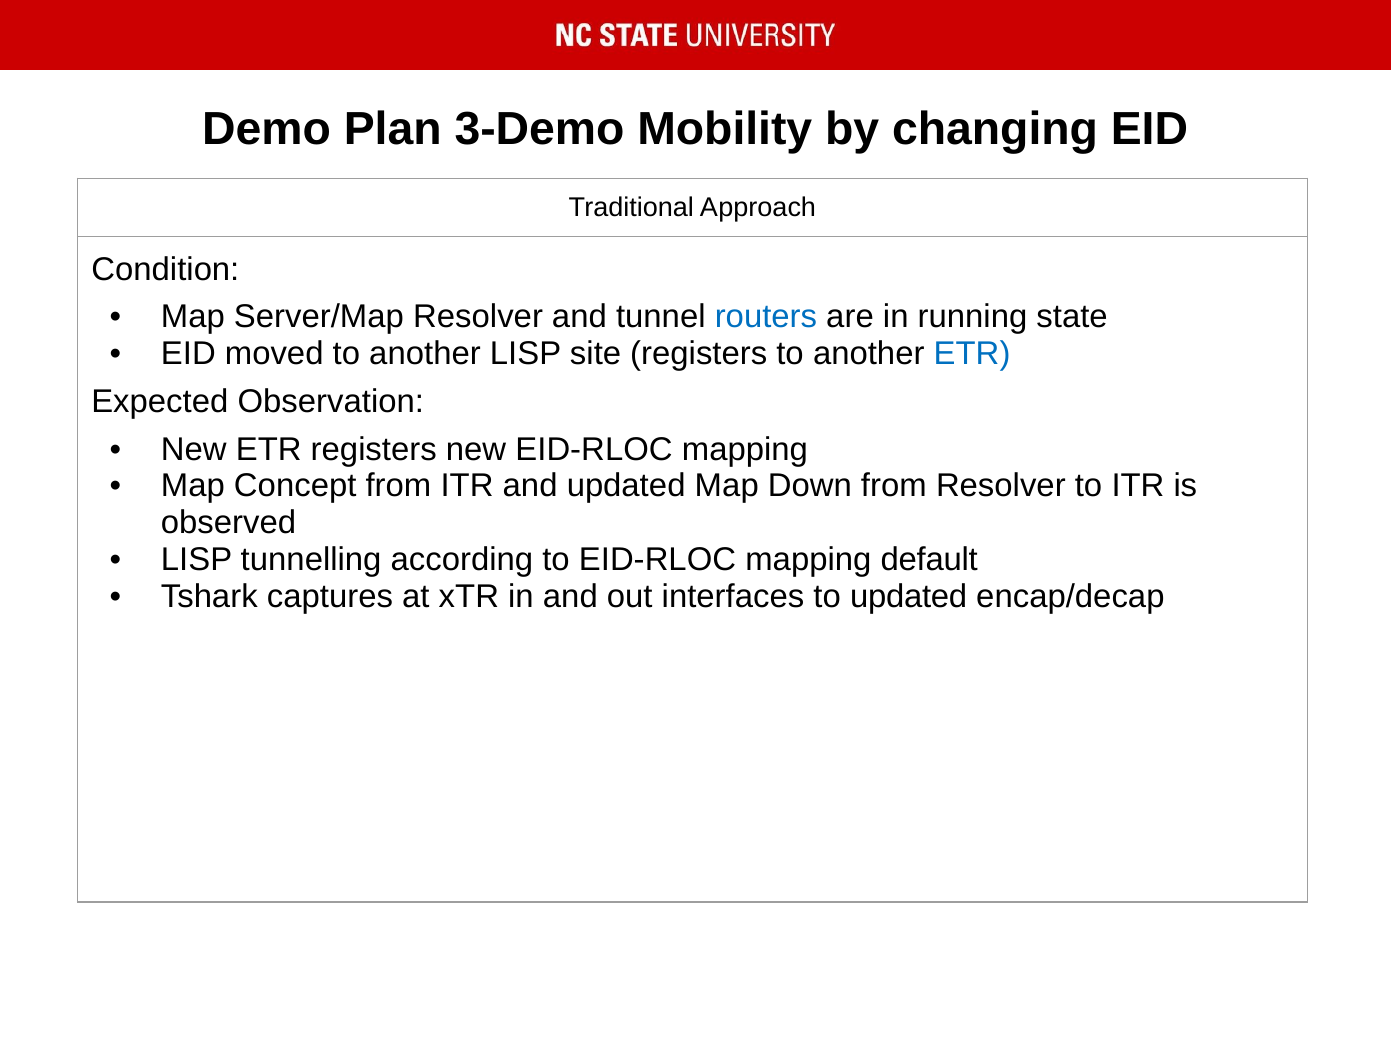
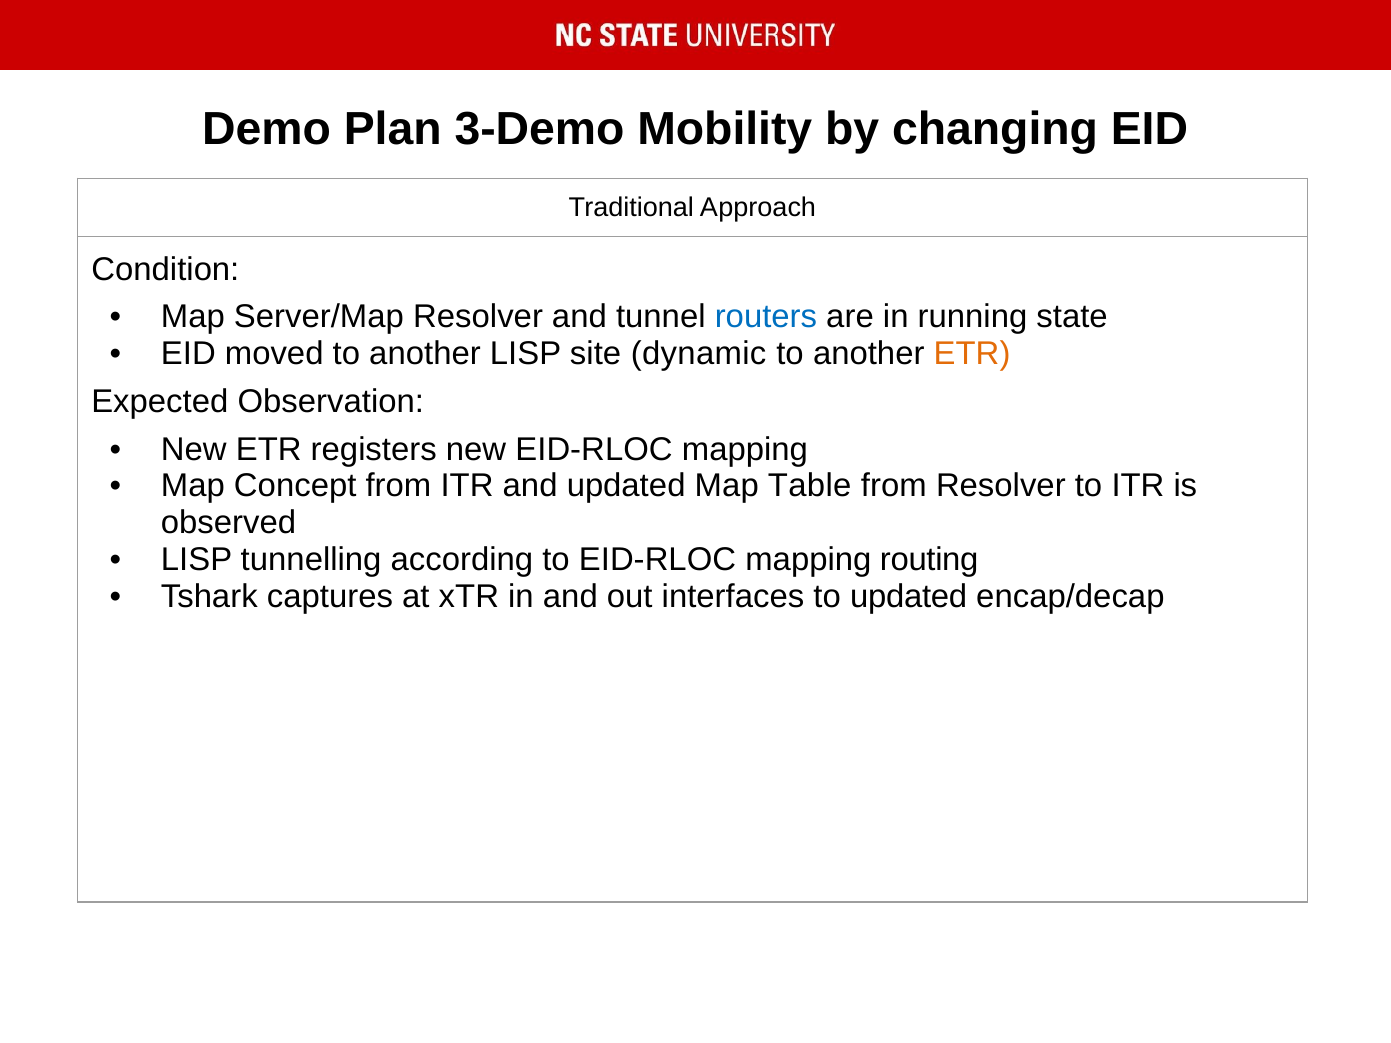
site registers: registers -> dynamic
ETR at (972, 354) colour: blue -> orange
Down: Down -> Table
default: default -> routing
